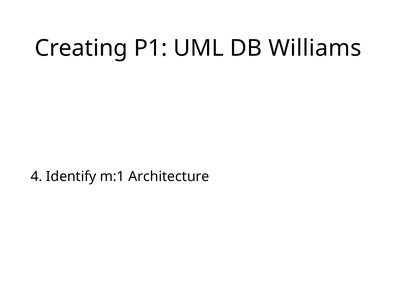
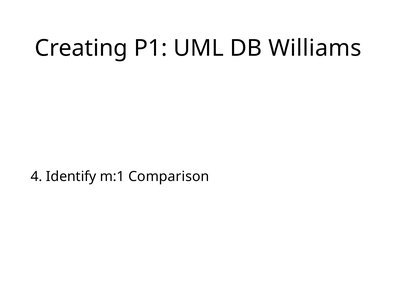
Architecture: Architecture -> Comparison
